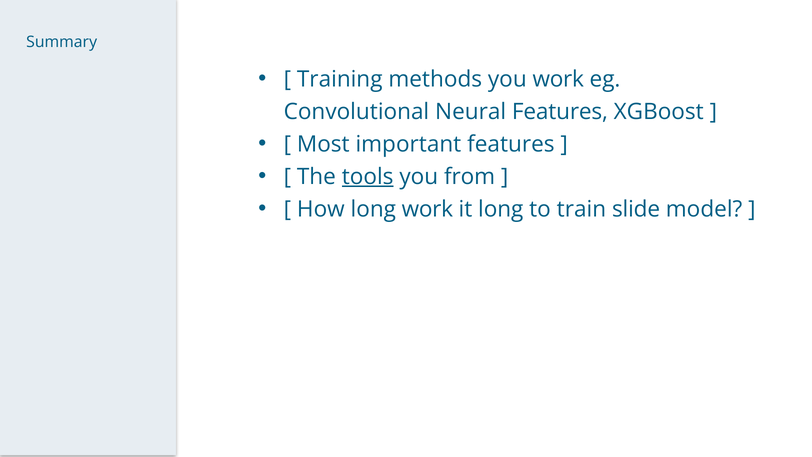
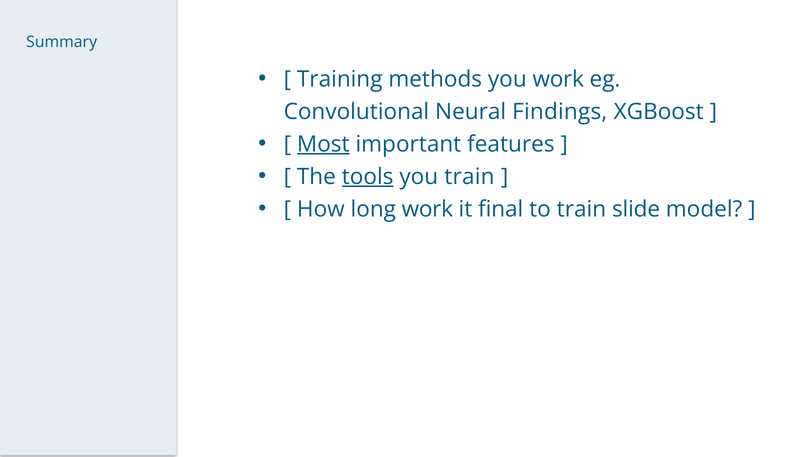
Neural Features: Features -> Findings
Most underline: none -> present
you from: from -> train
it long: long -> final
